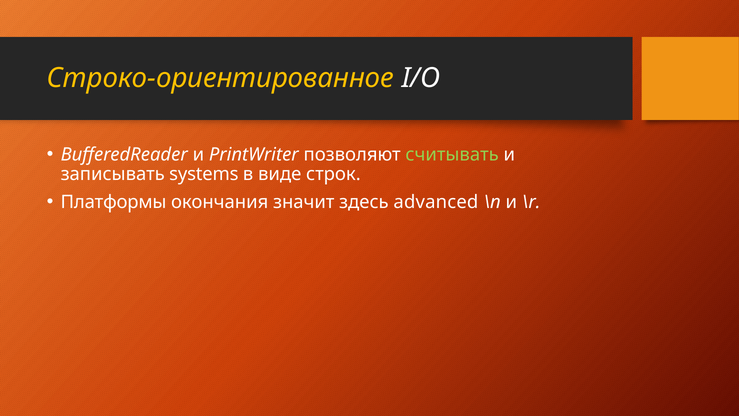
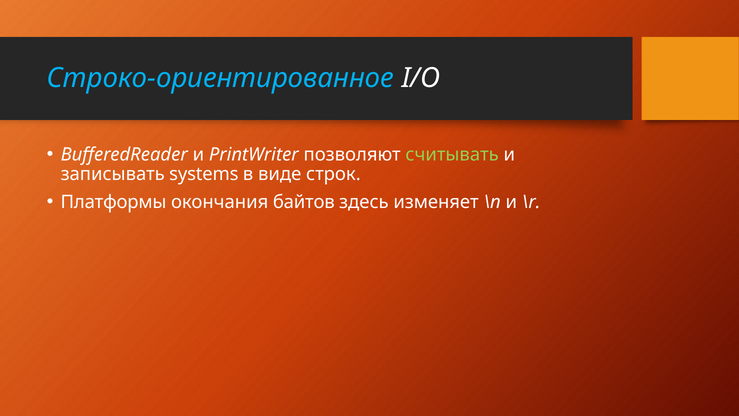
Строко-ориентированное colour: yellow -> light blue
значит: значит -> байтов
advanced: advanced -> изменяет
